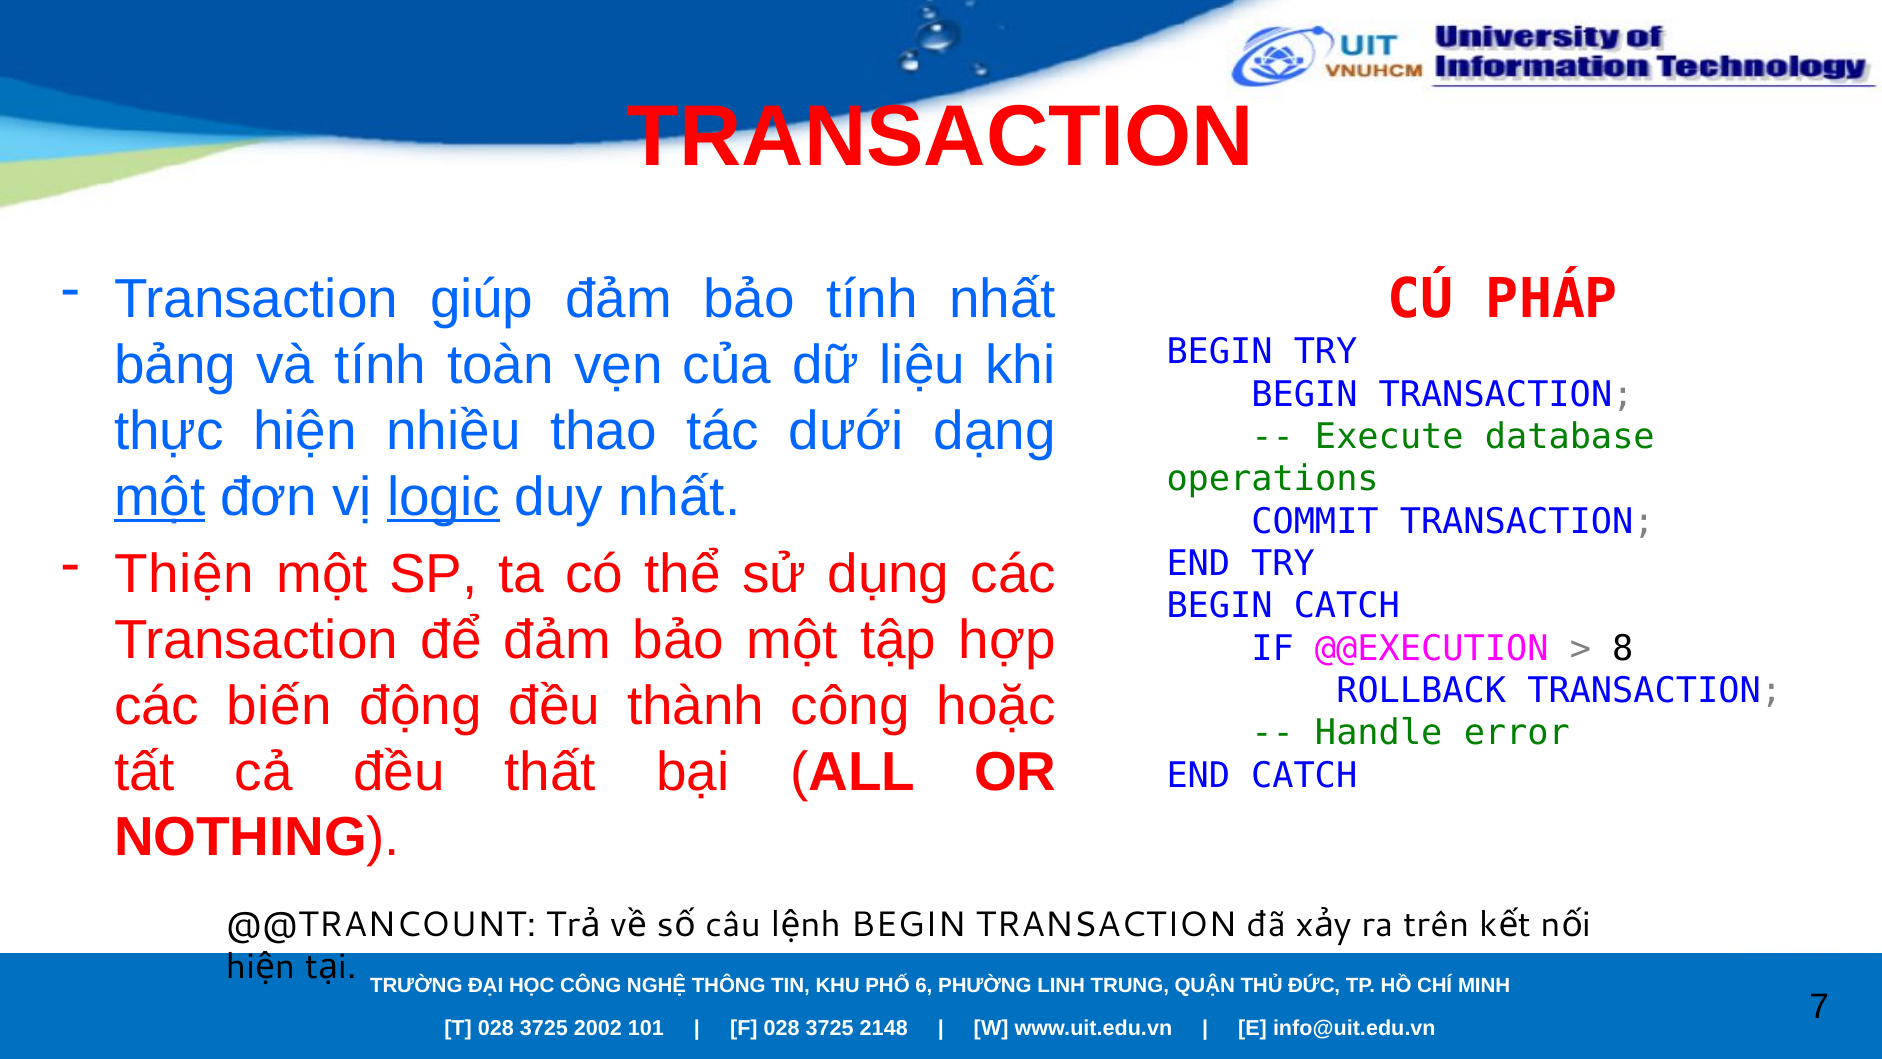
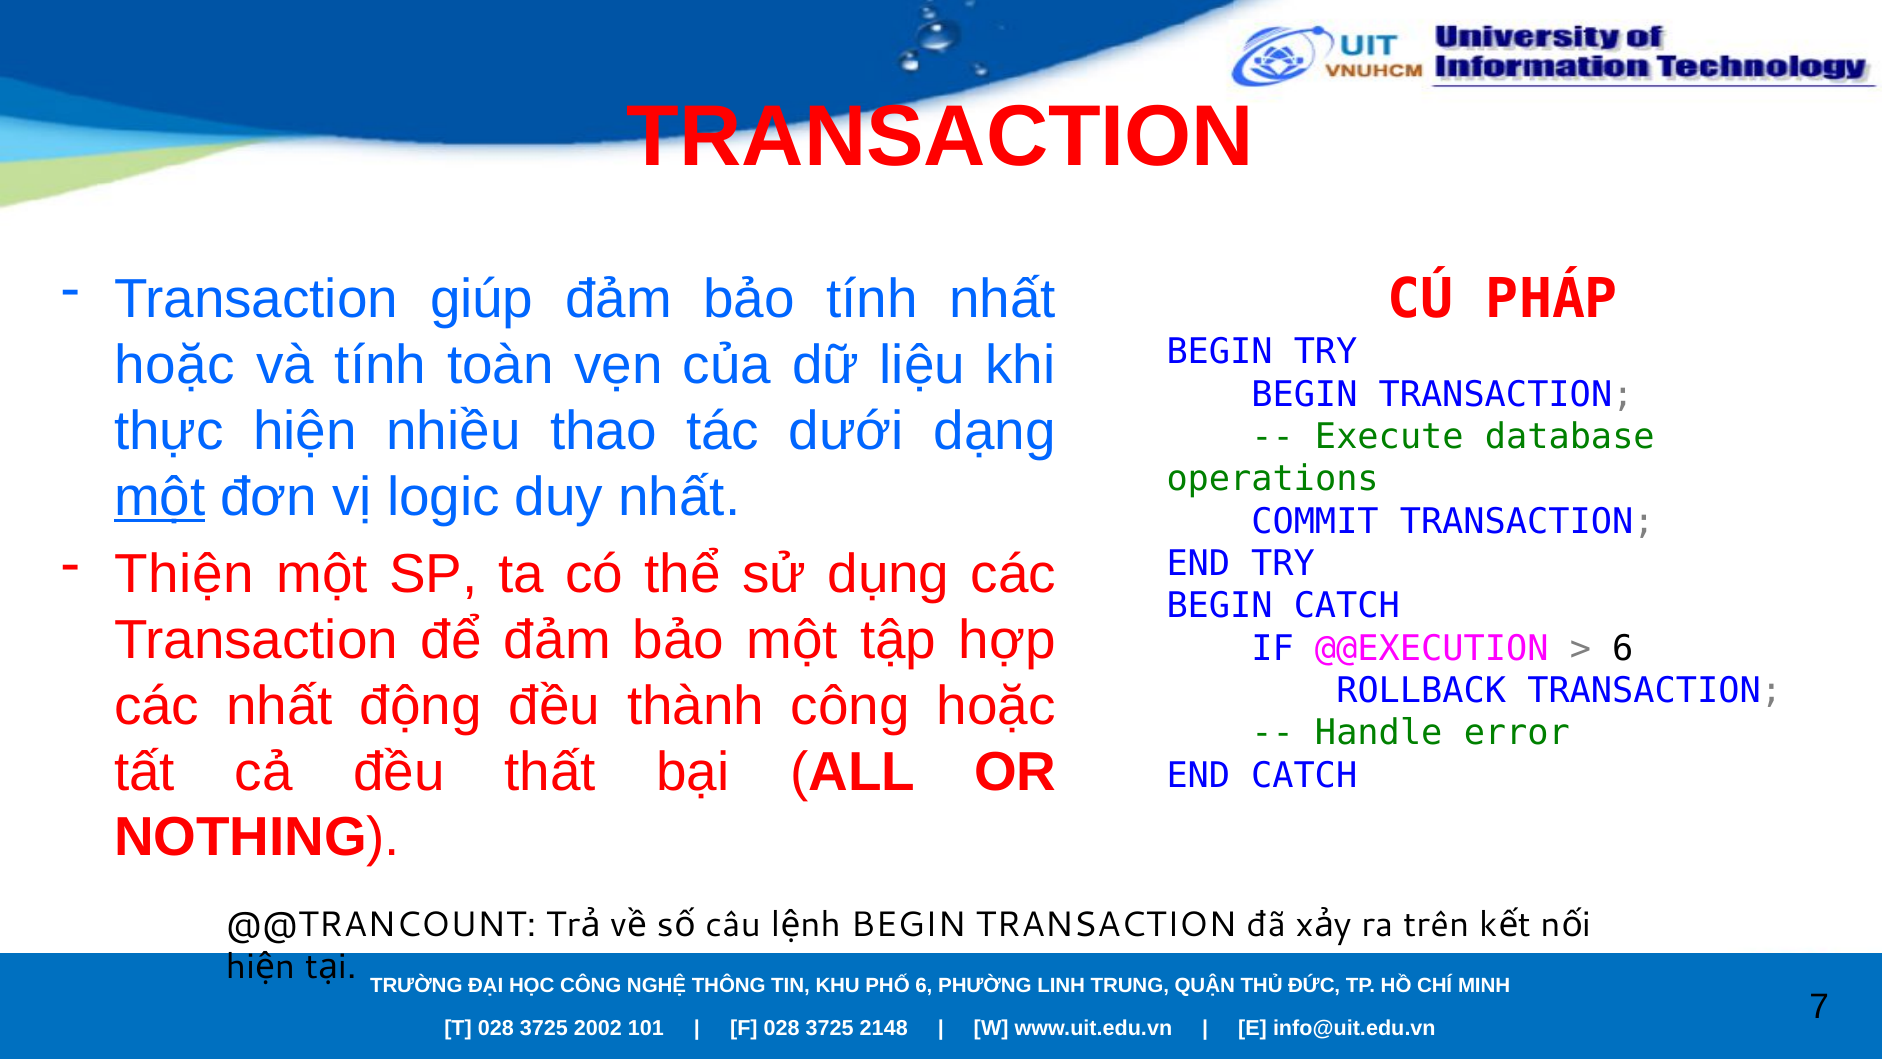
bảng at (175, 365): bảng -> hoặc
logic underline: present -> none
8 at (1623, 648): 8 -> 6
các biến: biến -> nhất
